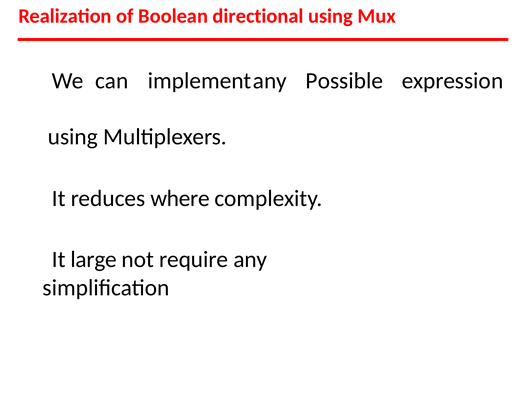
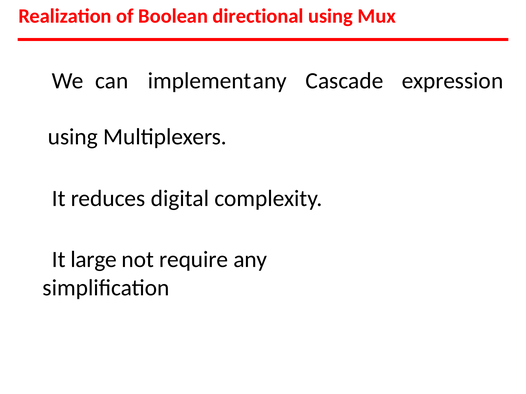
Possible: Possible -> Cascade
where: where -> digital
